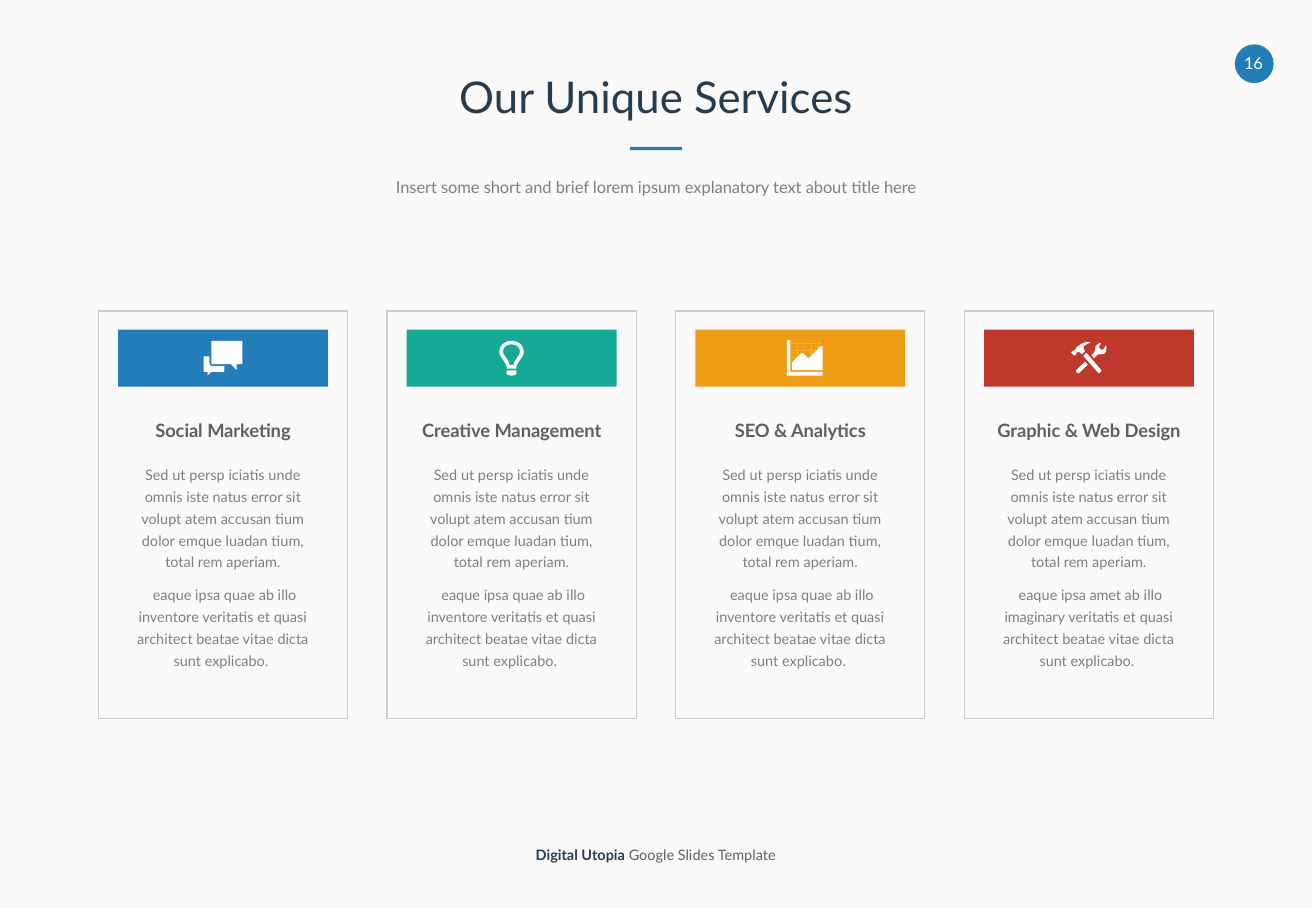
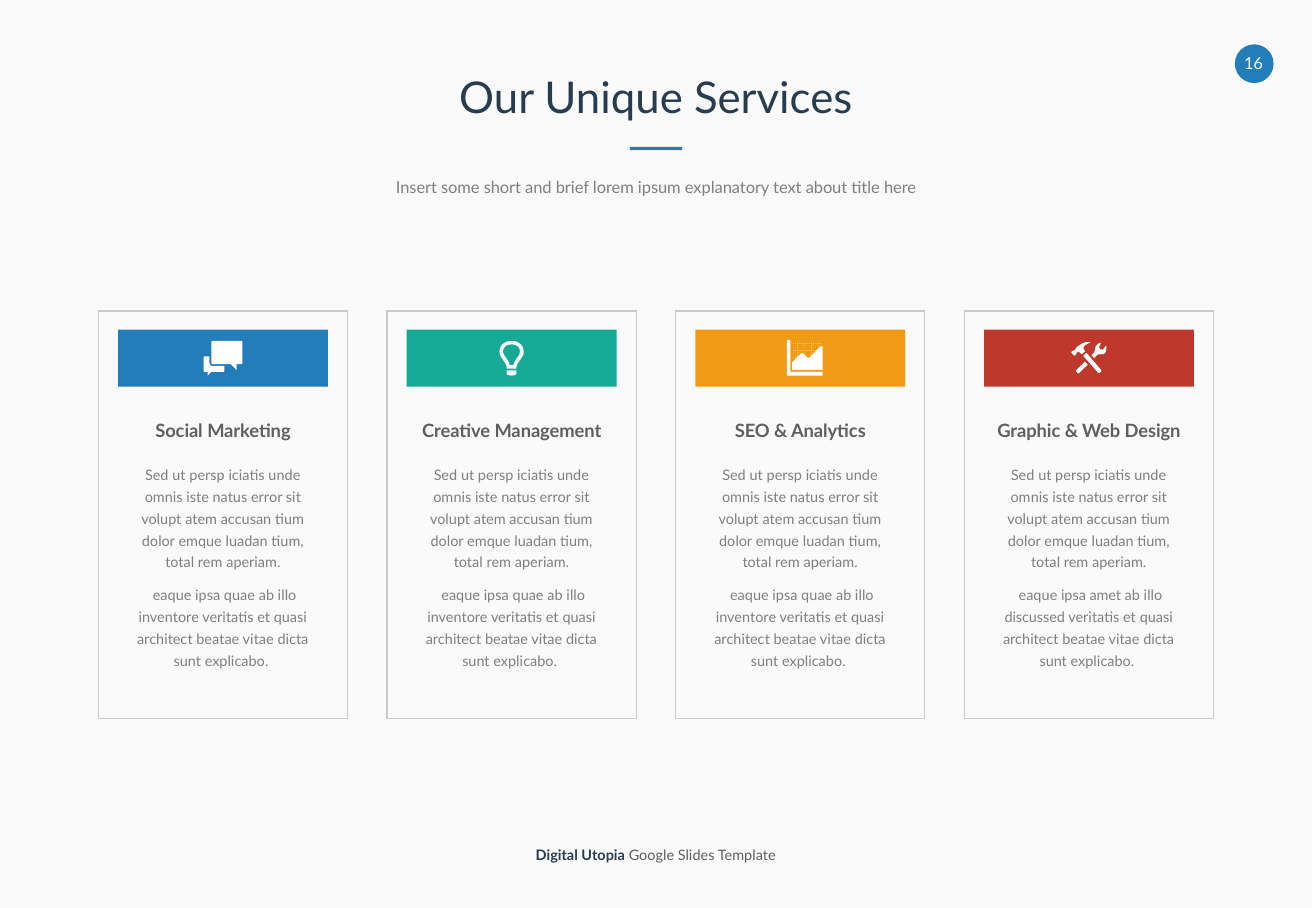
imaginary: imaginary -> discussed
